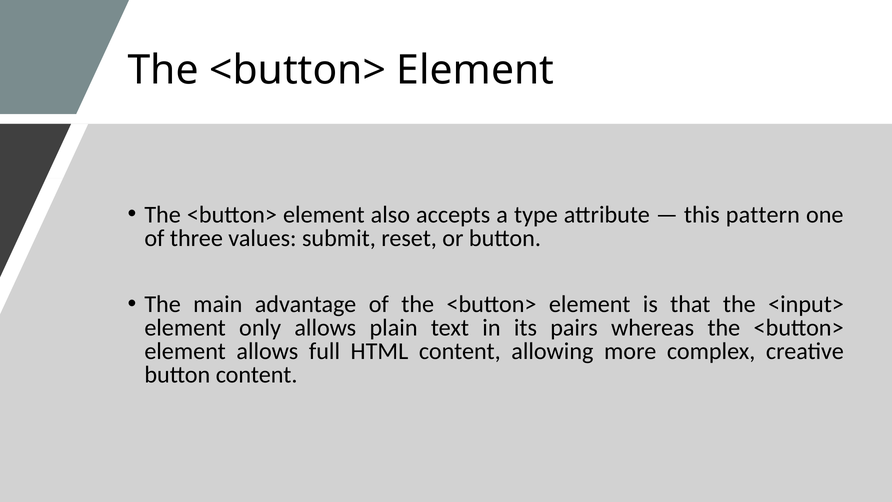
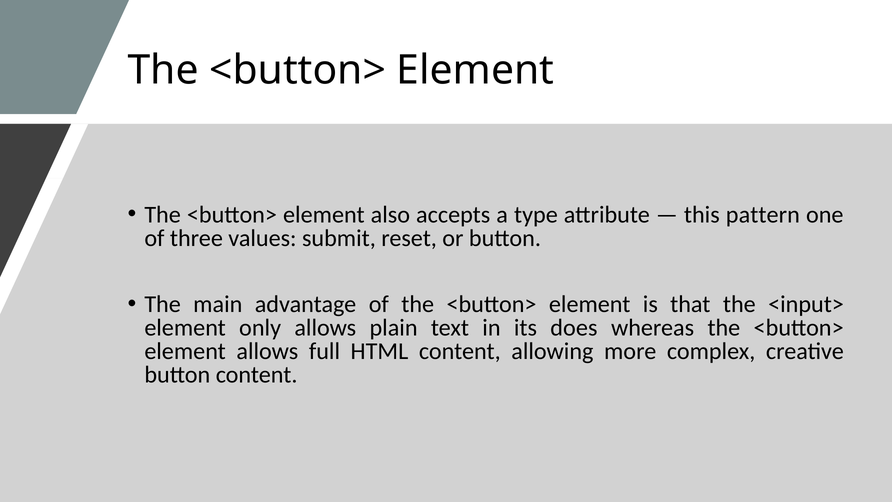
pairs: pairs -> does
